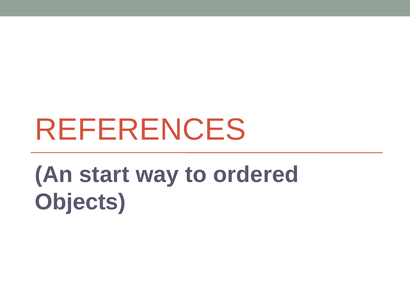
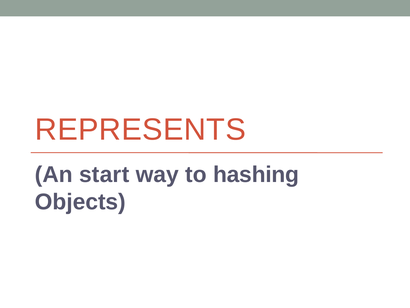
REFERENCES: REFERENCES -> REPRESENTS
ordered: ordered -> hashing
